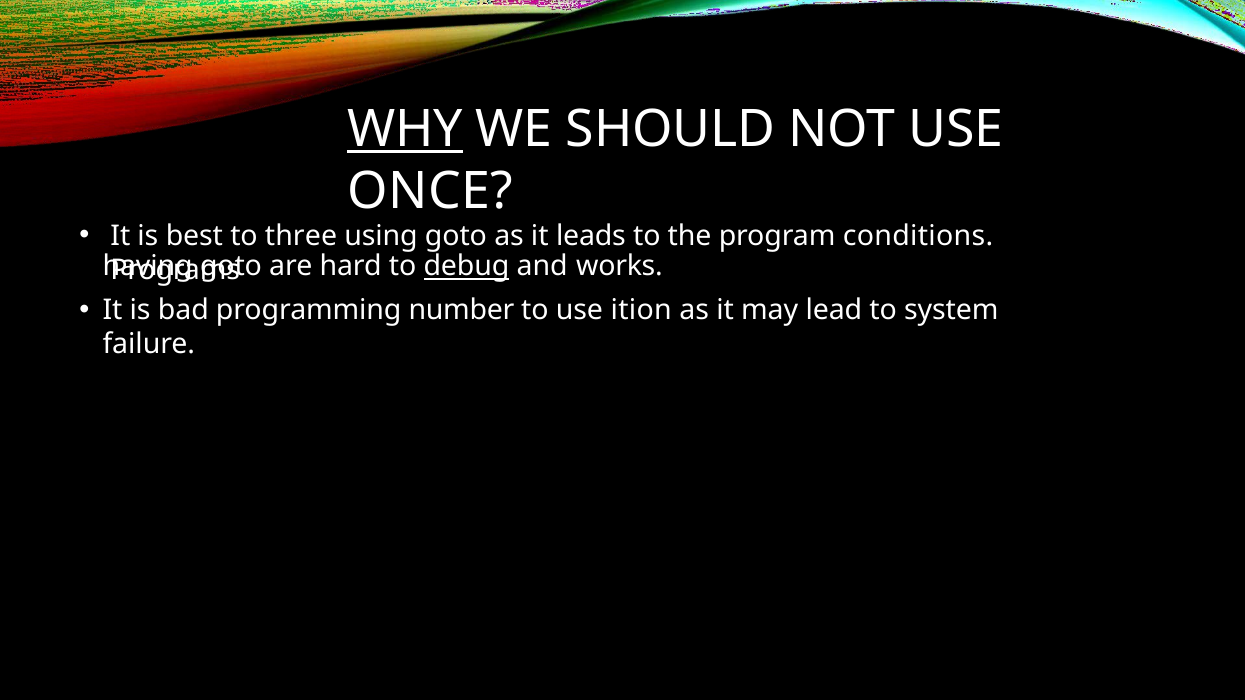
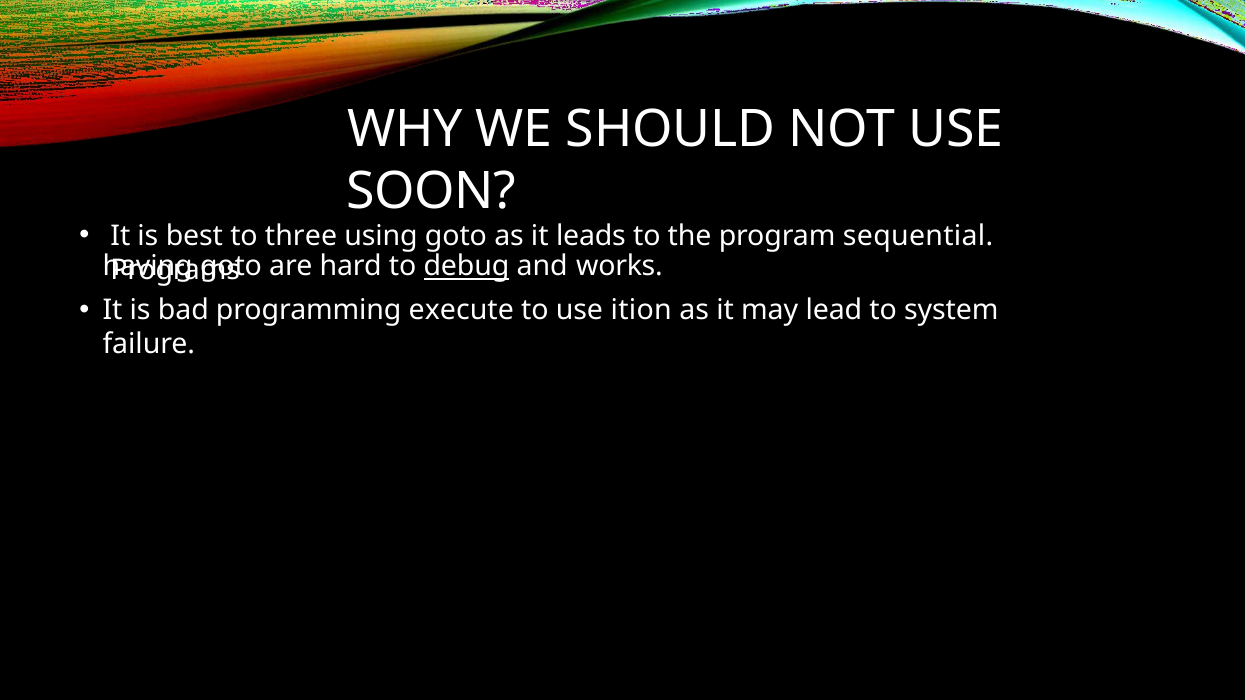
WHY underline: present -> none
ONCE: ONCE -> SOON
conditions: conditions -> sequential
number: number -> execute
